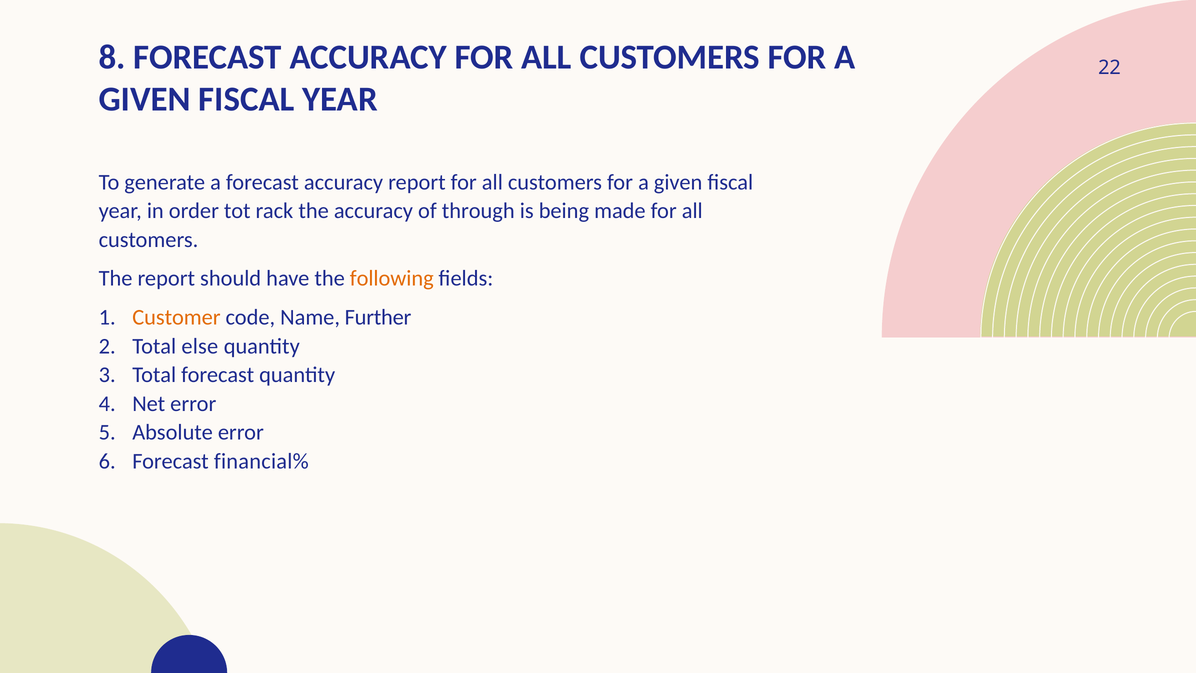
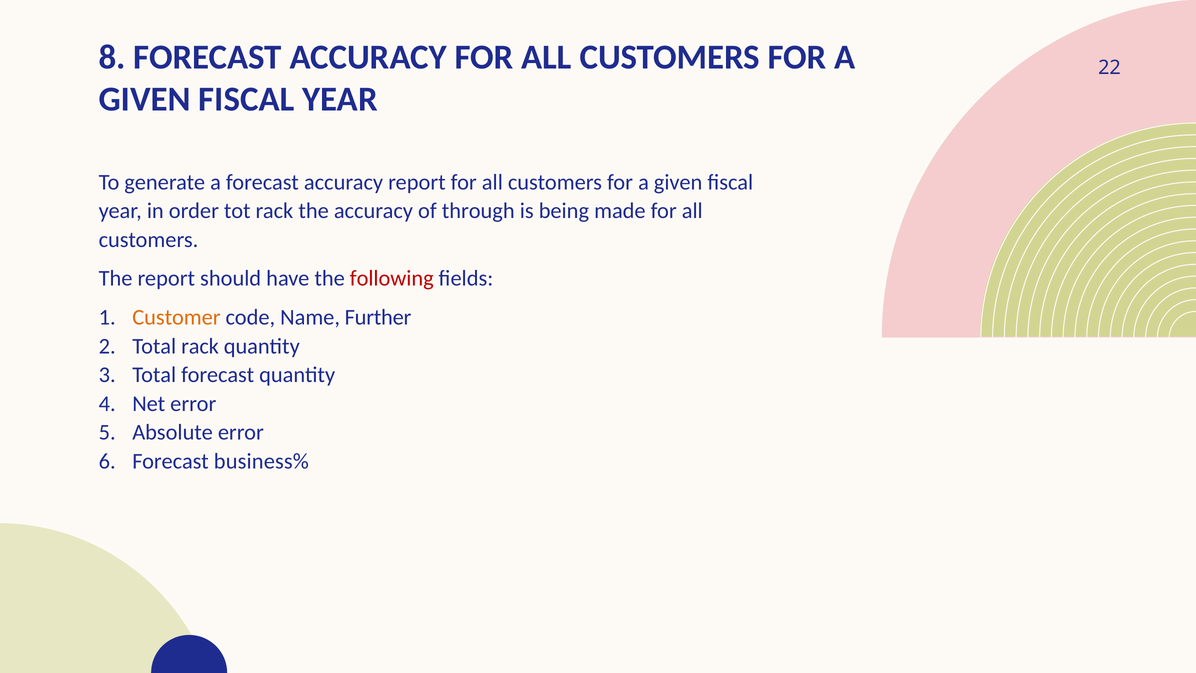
following colour: orange -> red
Total else: else -> rack
financial%: financial% -> business%
